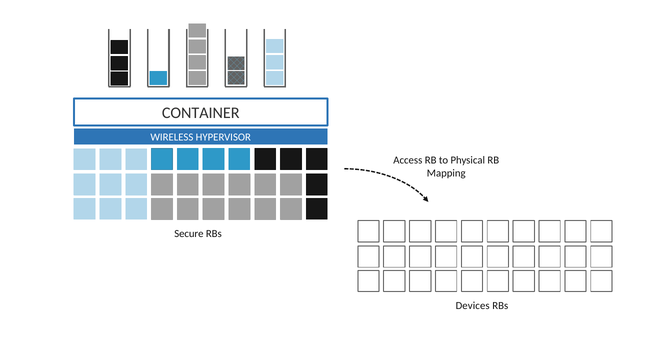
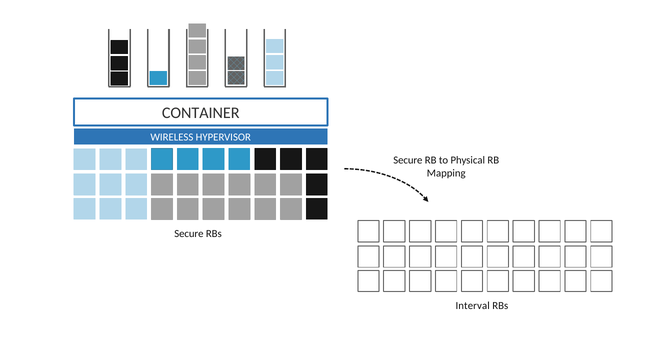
Access at (408, 161): Access -> Secure
Devices: Devices -> Interval
